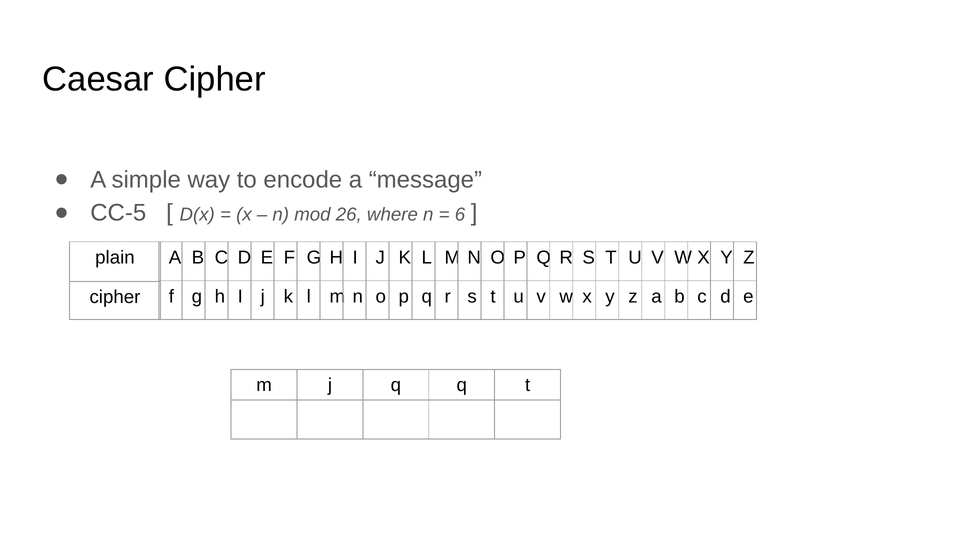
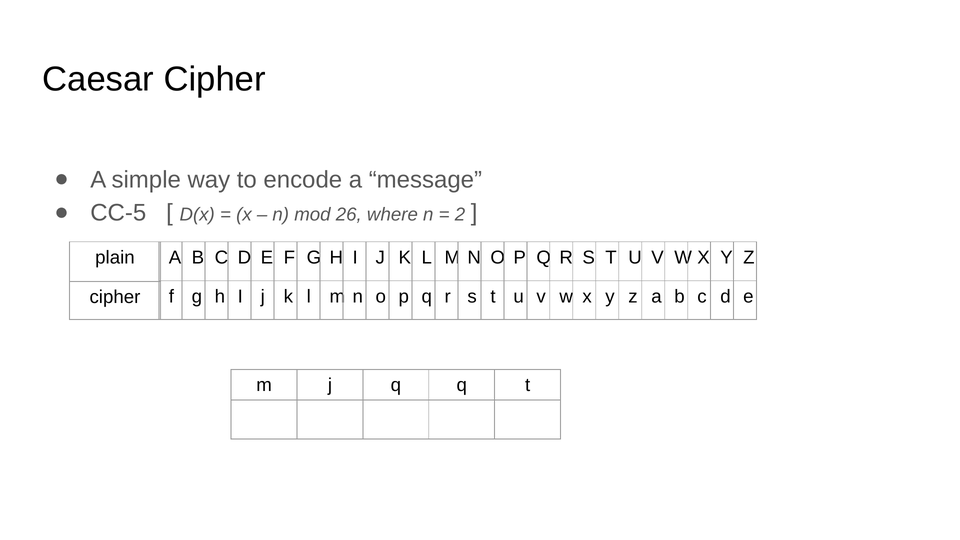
6: 6 -> 2
